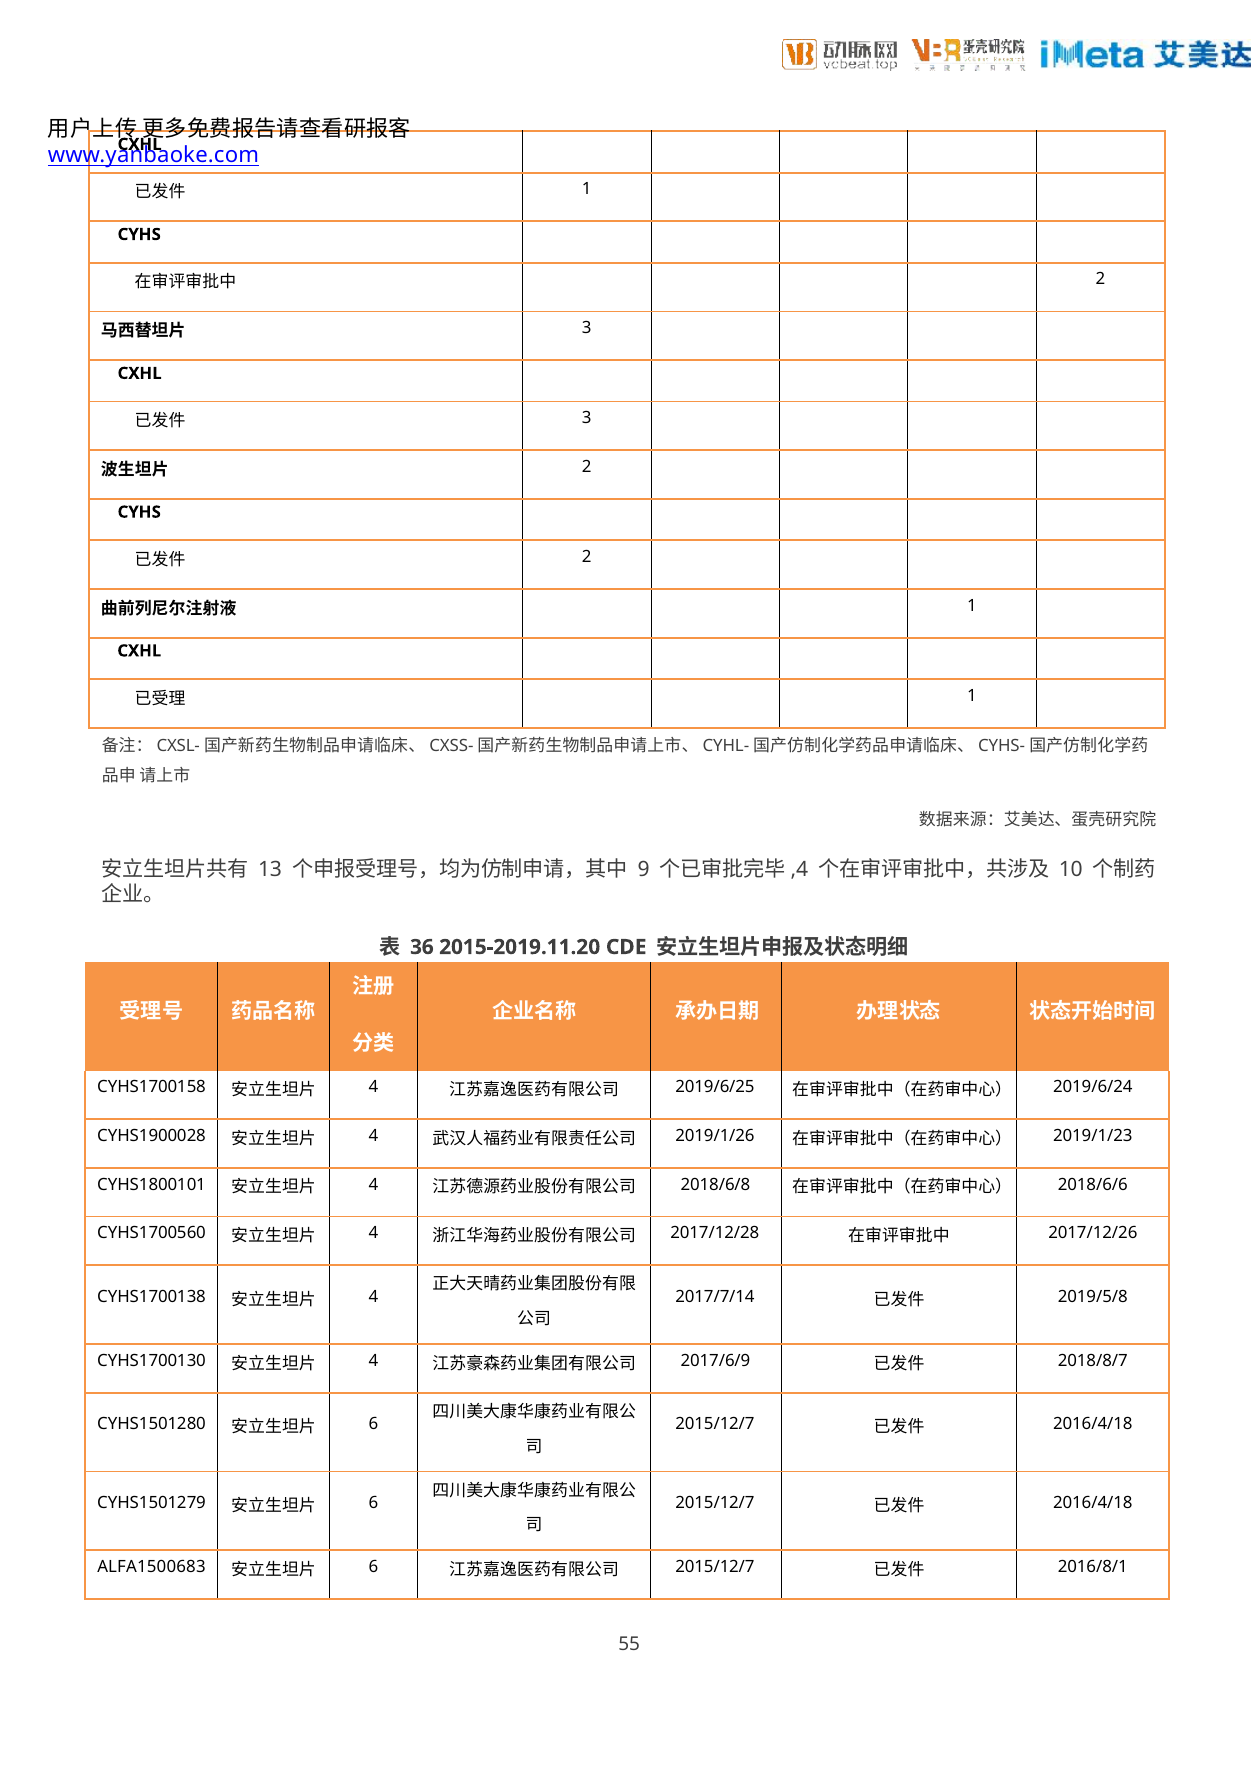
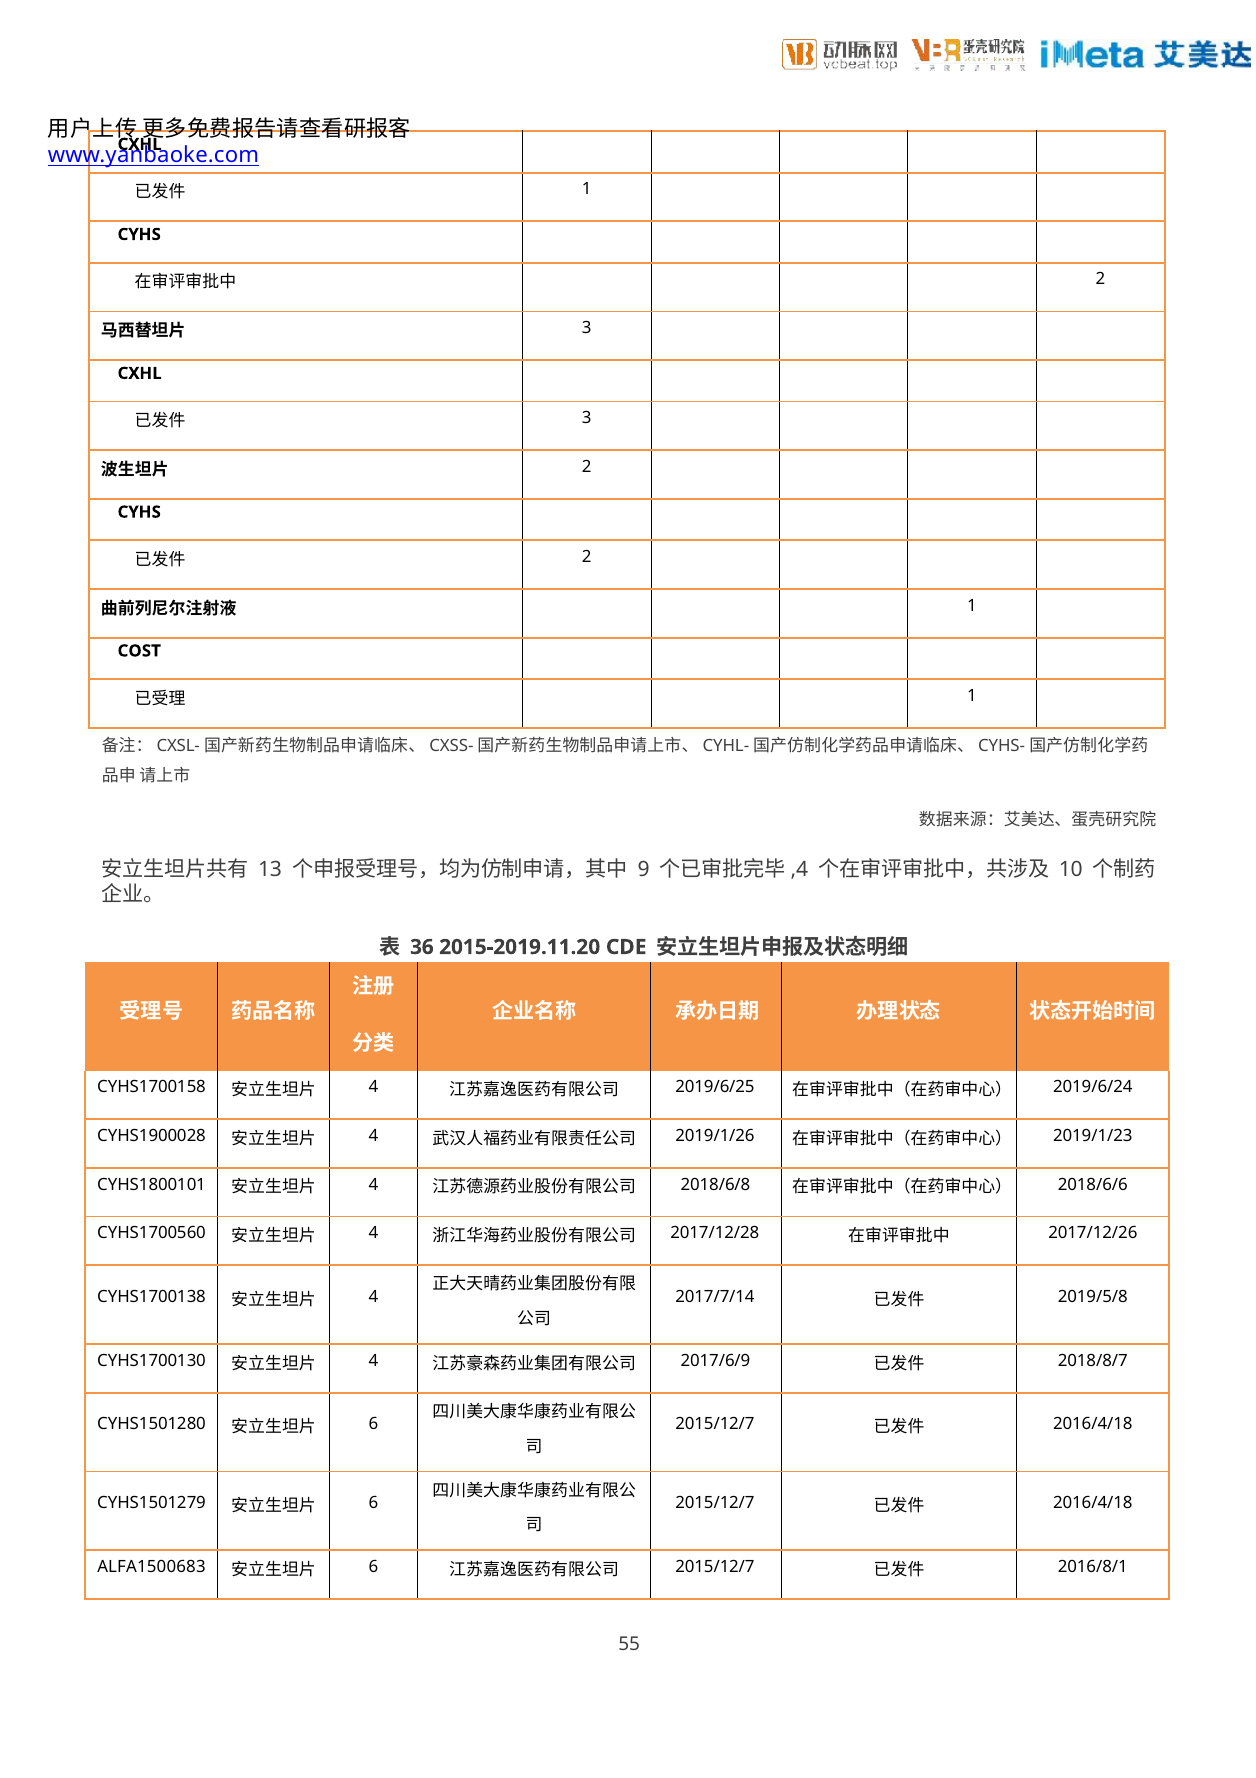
CXHL at (139, 651): CXHL -> COST
